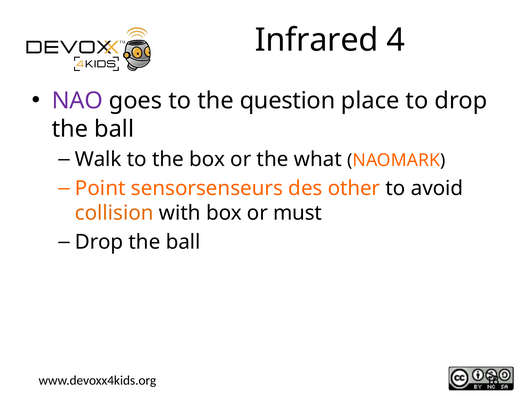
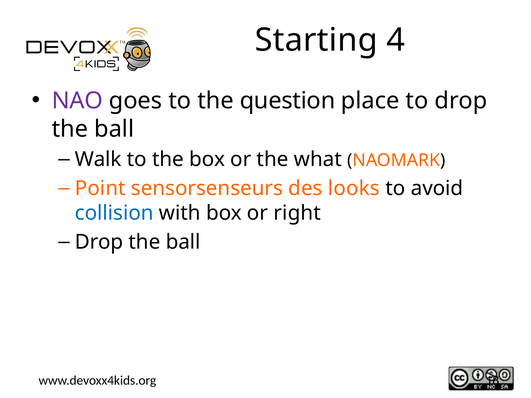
Infrared: Infrared -> Starting
other: other -> looks
collision colour: orange -> blue
must: must -> right
